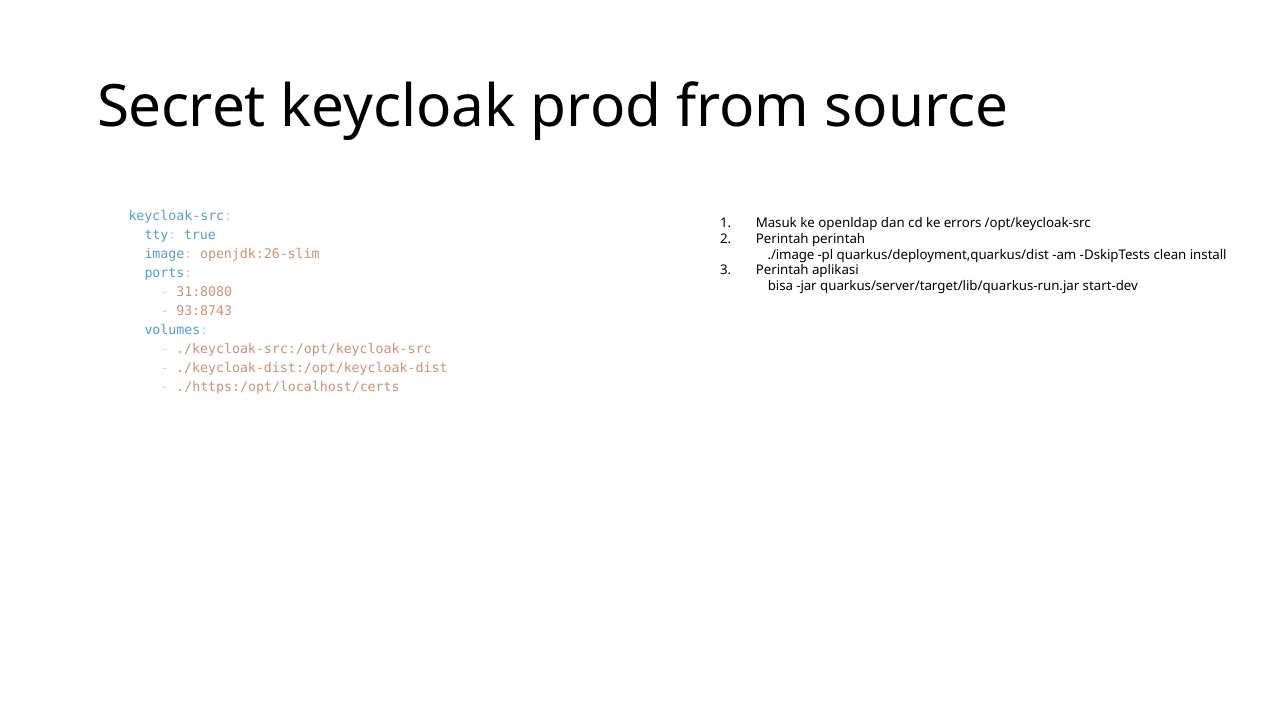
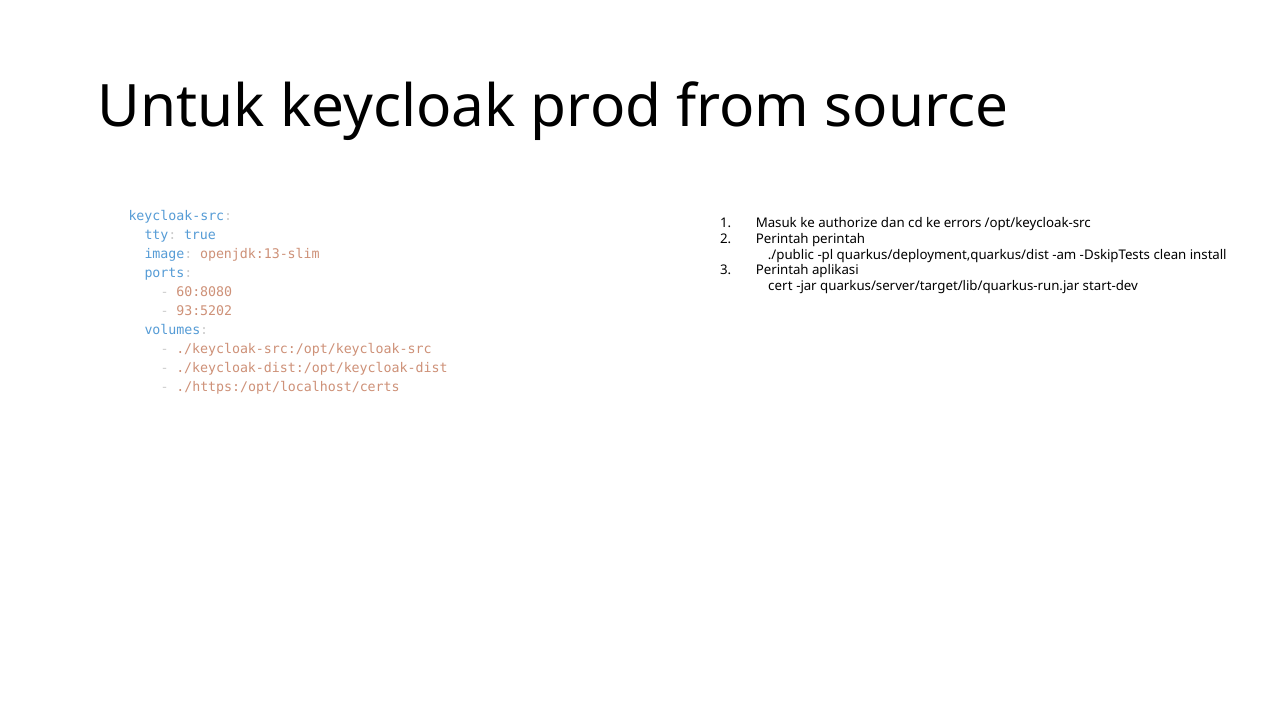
Secret: Secret -> Untuk
openldap: openldap -> authorize
openjdk:26-slim: openjdk:26-slim -> openjdk:13-slim
./image: ./image -> ./public
bisa: bisa -> cert
31:8080: 31:8080 -> 60:8080
93:8743: 93:8743 -> 93:5202
